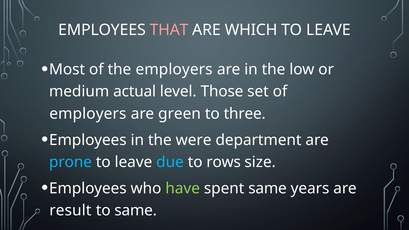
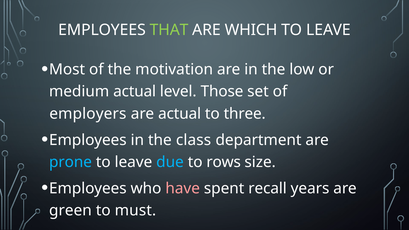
THAT colour: pink -> light green
the employers: employers -> motivation
are green: green -> actual
were: were -> class
have colour: light green -> pink
spent same: same -> recall
result: result -> green
to same: same -> must
